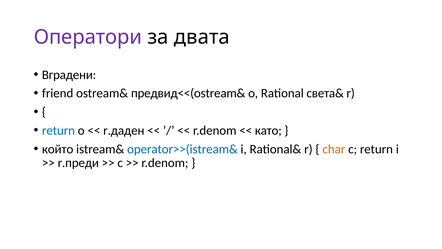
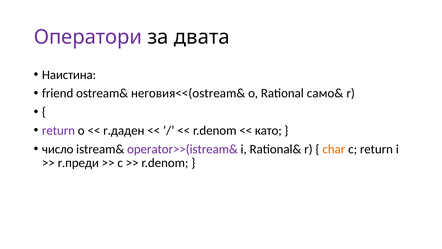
Вградени: Вградени -> Наистина
предвид<<(ostream&: предвид<<(ostream& -> неговия<<(ostream&
света&: света& -> само&
return at (58, 130) colour: blue -> purple
който: който -> число
operator>>(istream& colour: blue -> purple
